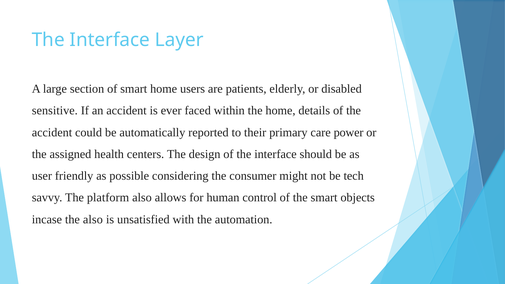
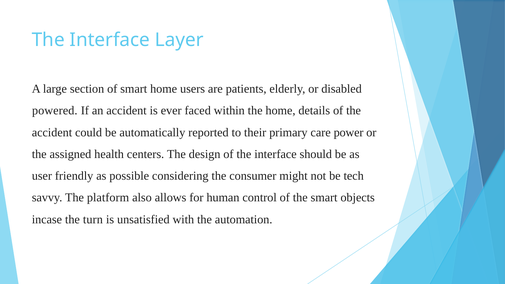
sensitive: sensitive -> powered
the also: also -> turn
